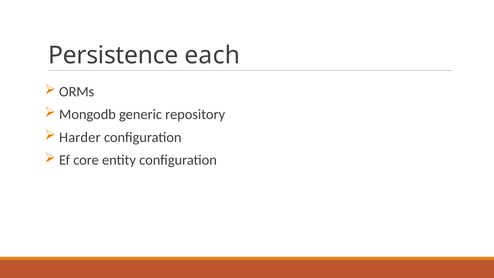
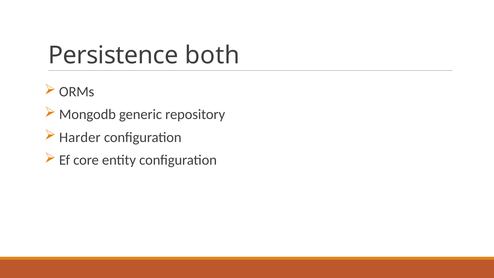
each: each -> both
